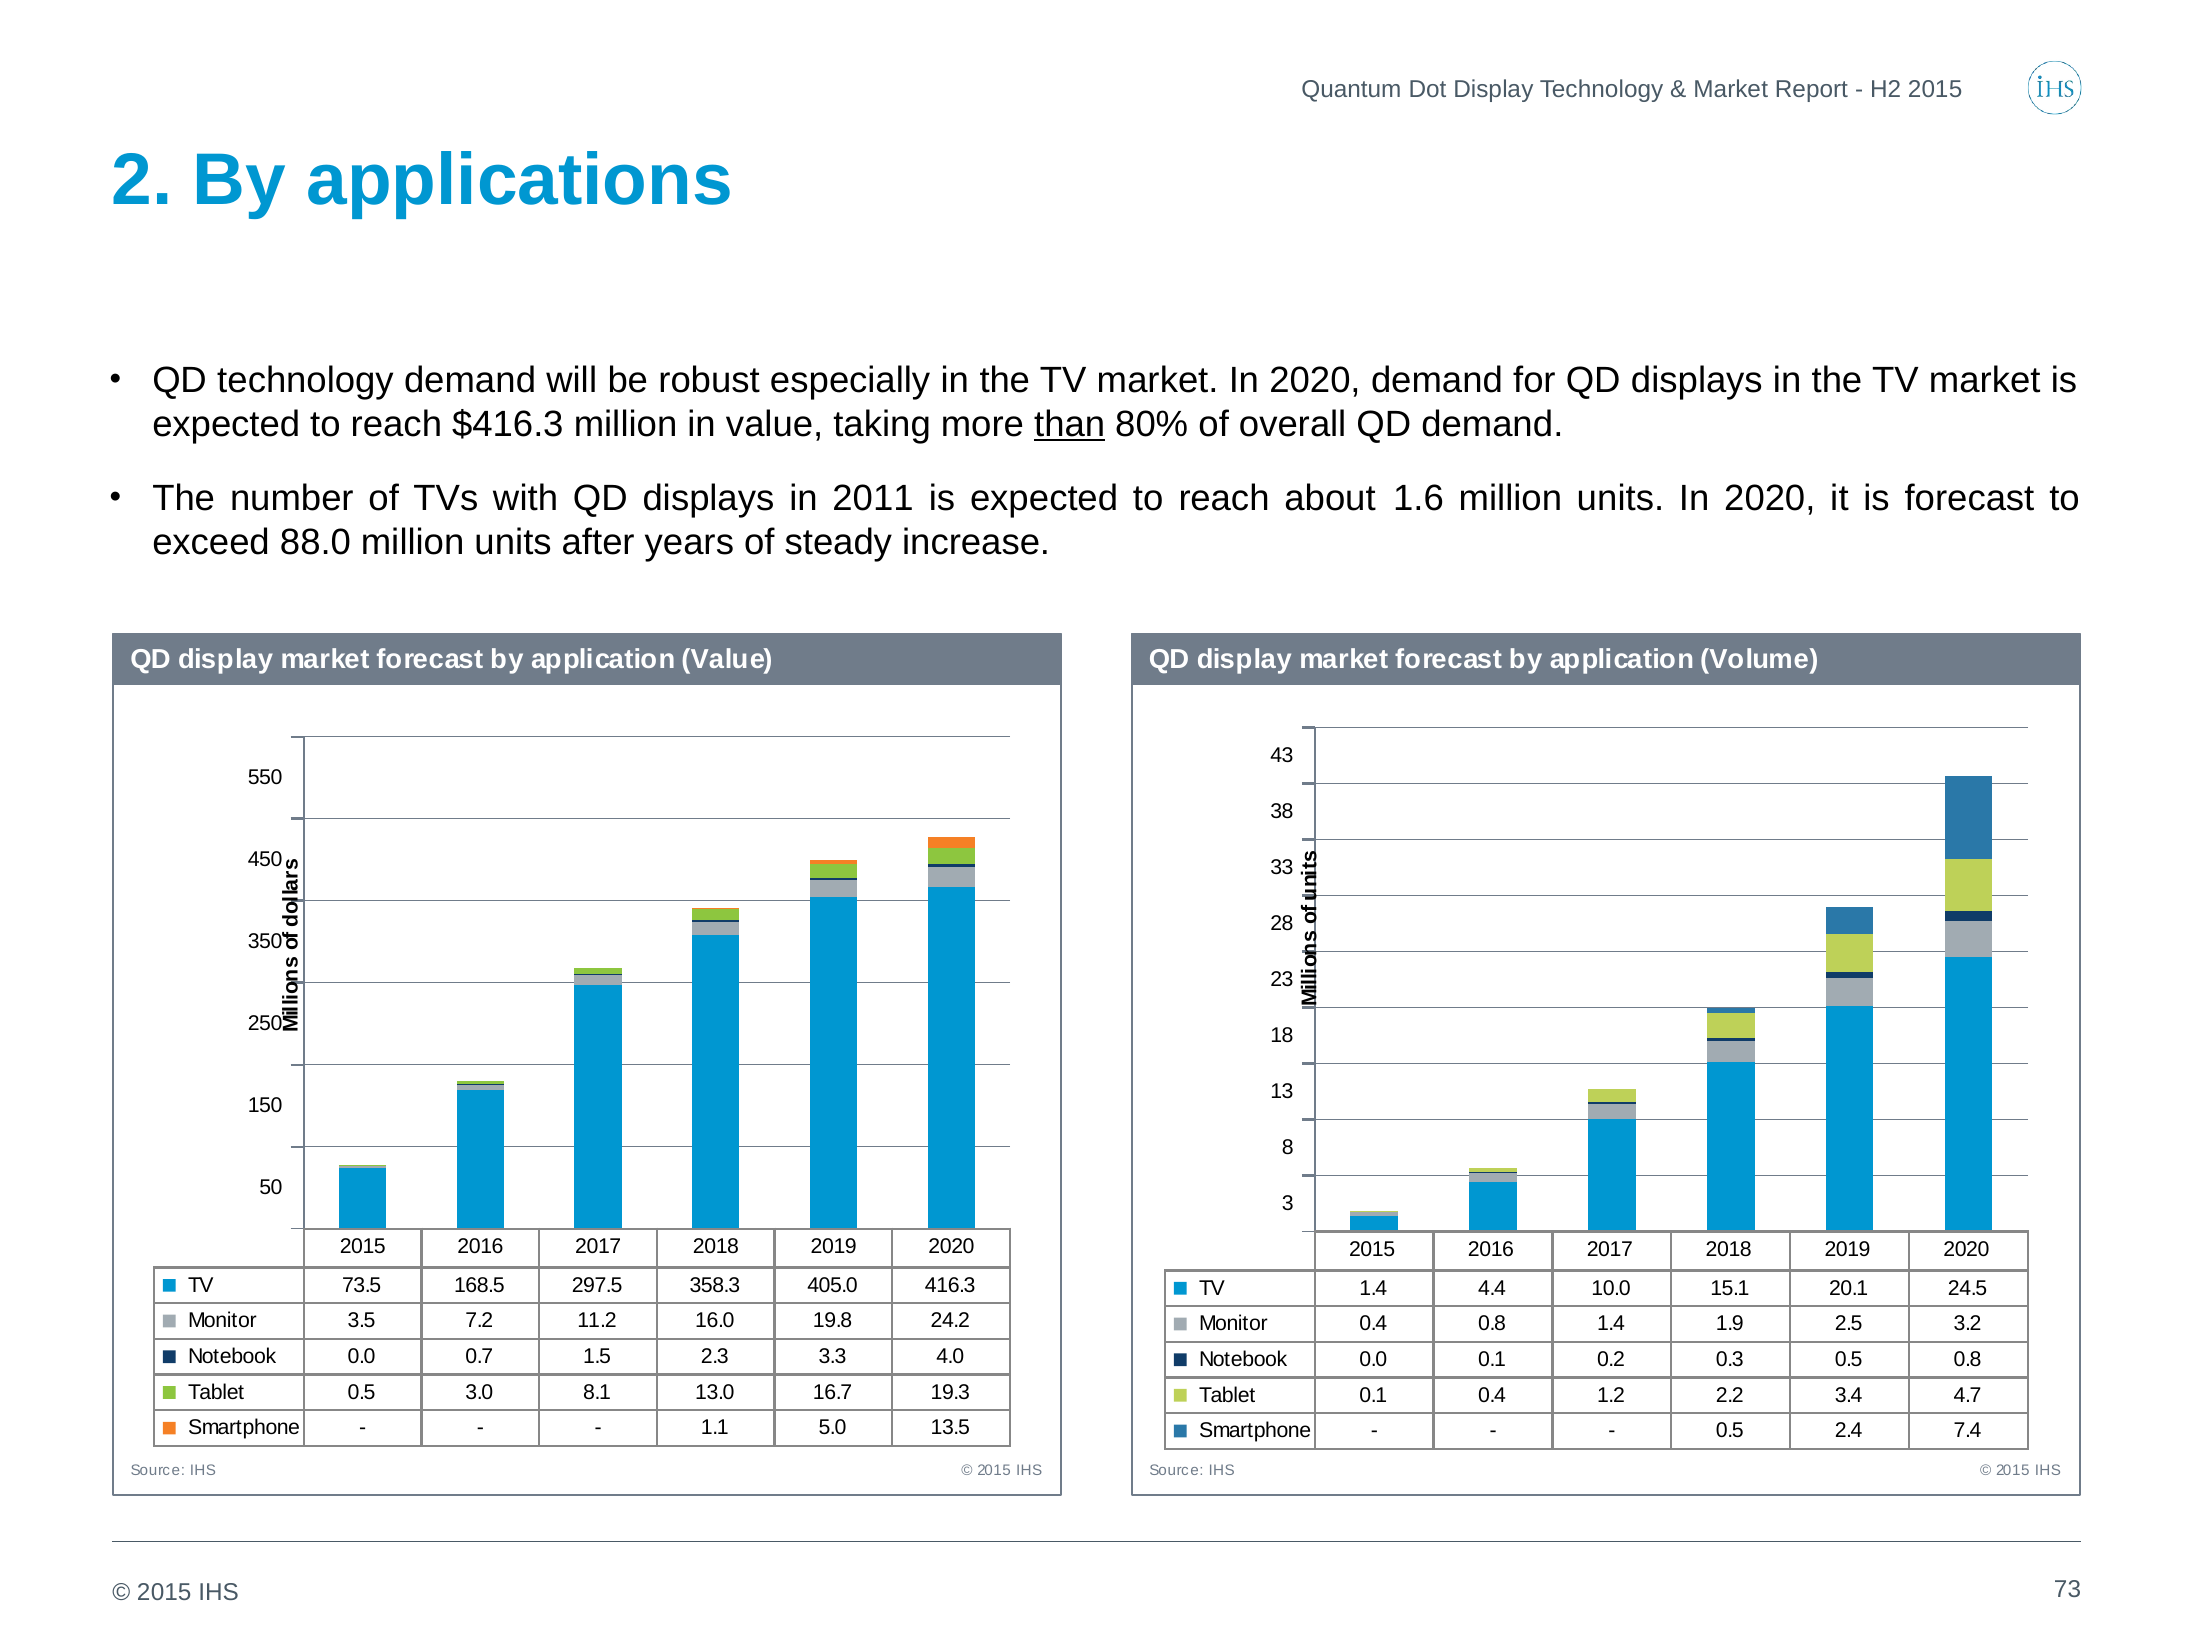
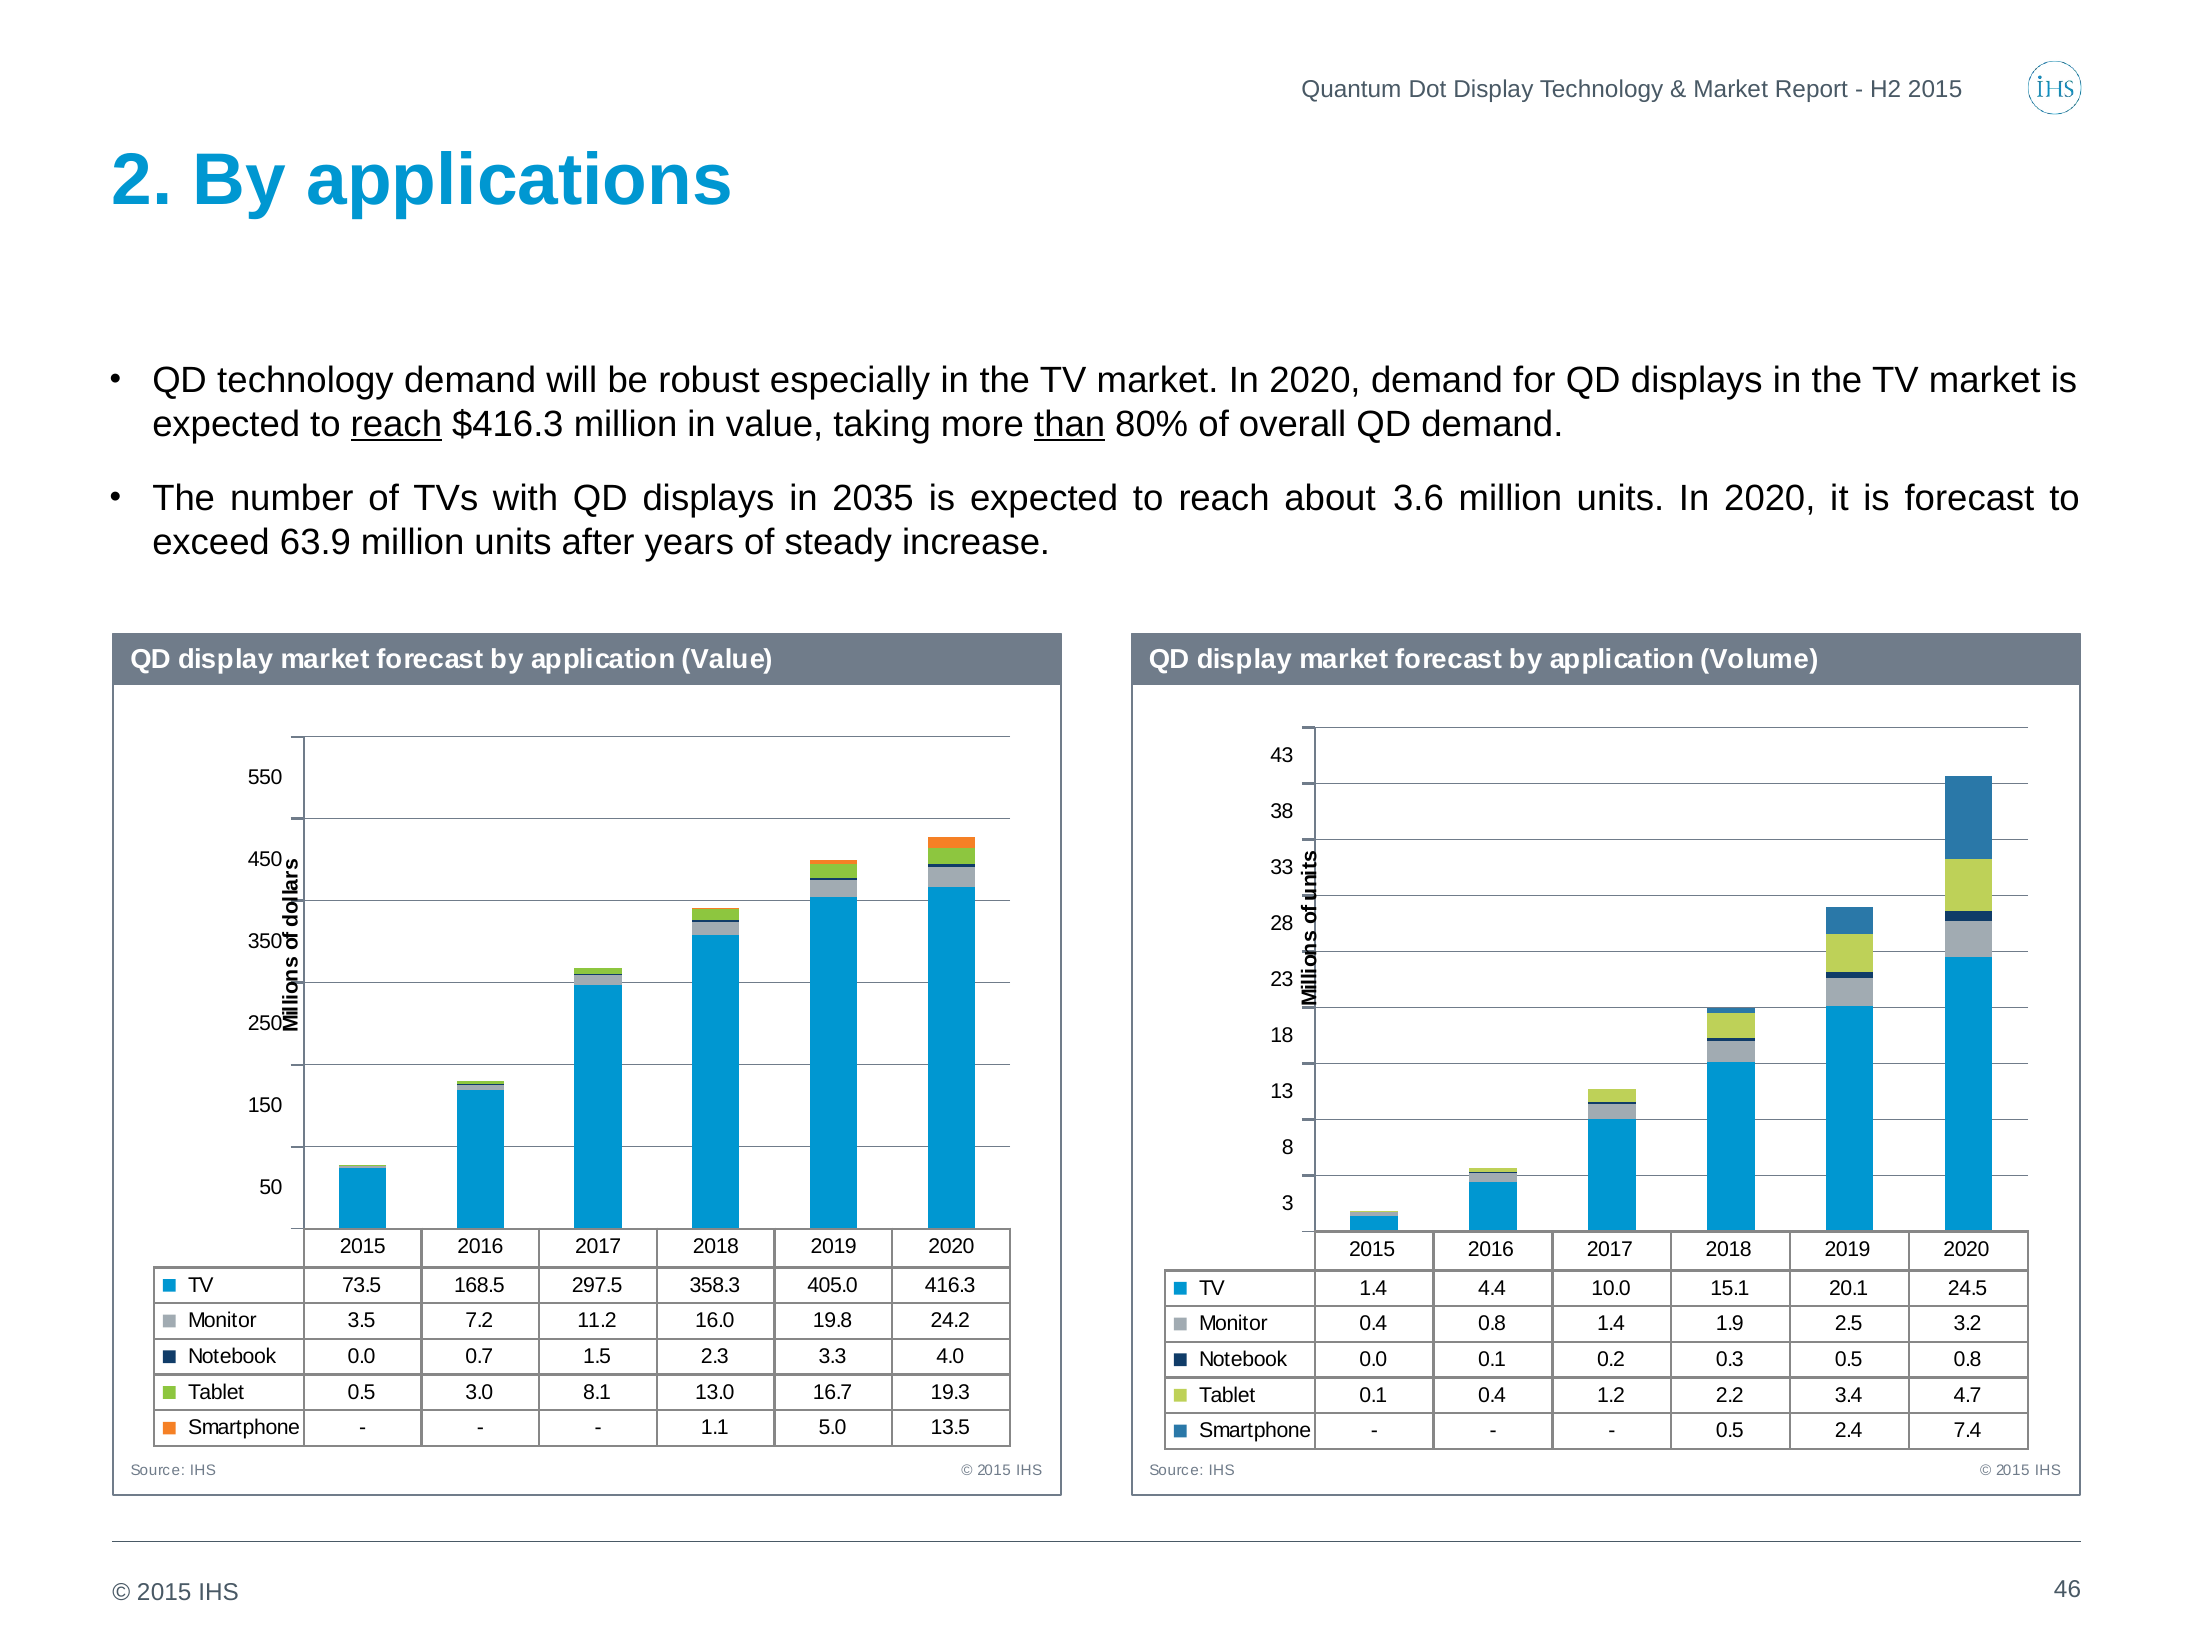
reach at (396, 424) underline: none -> present
2011: 2011 -> 2035
1.6: 1.6 -> 3.6
88.0: 88.0 -> 63.9
73: 73 -> 46
